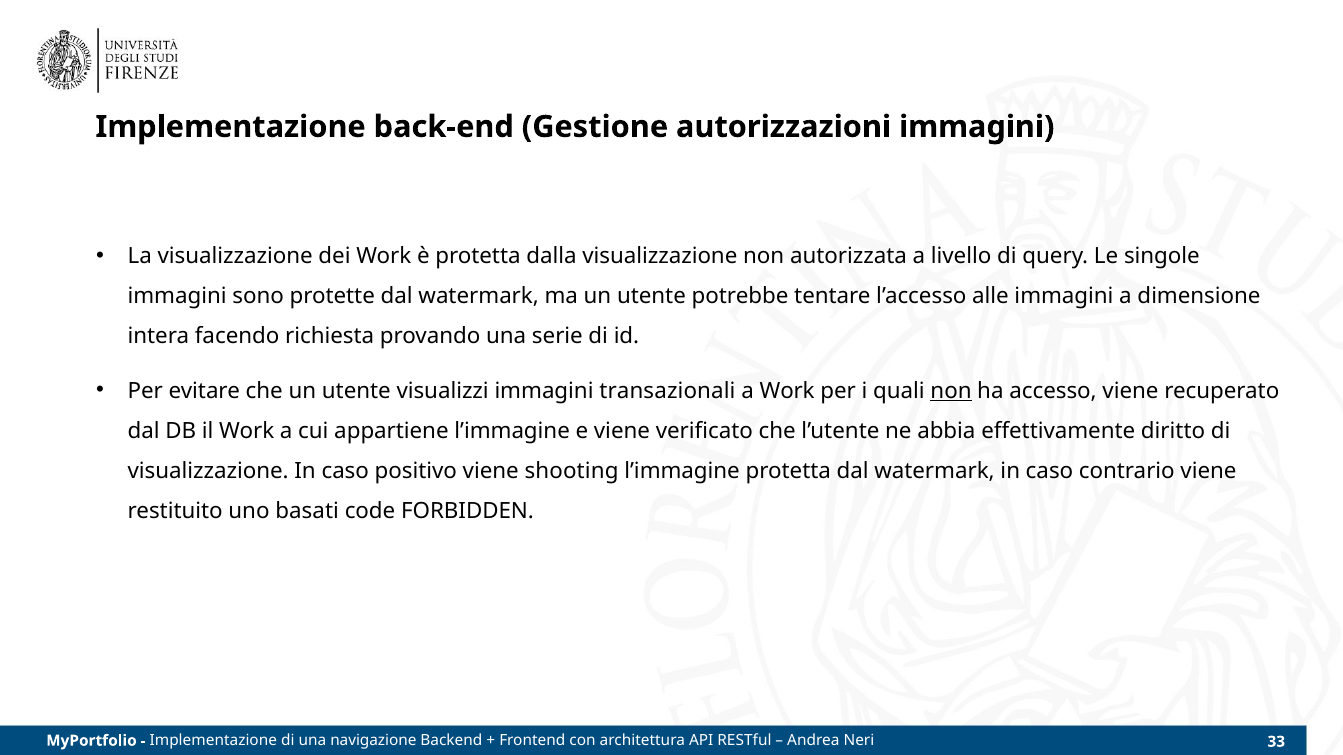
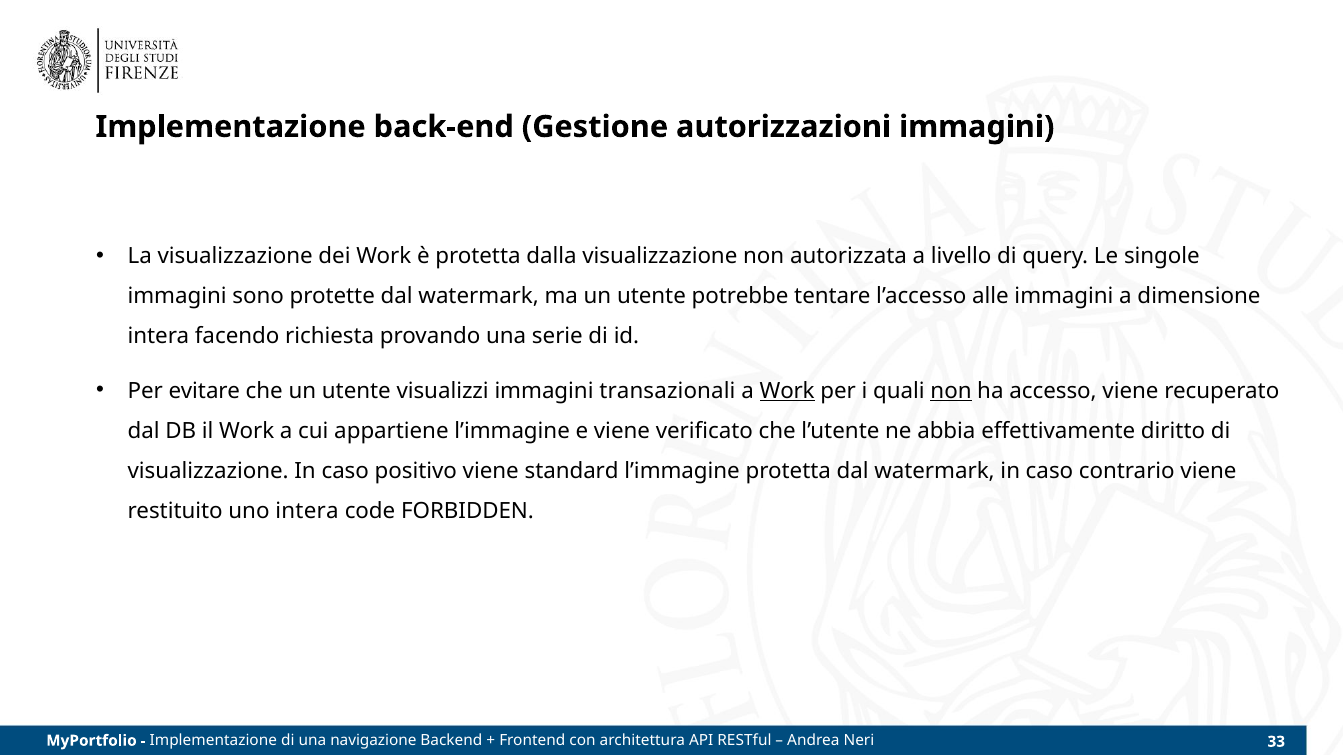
Work at (787, 391) underline: none -> present
shooting: shooting -> standard
uno basati: basati -> intera
